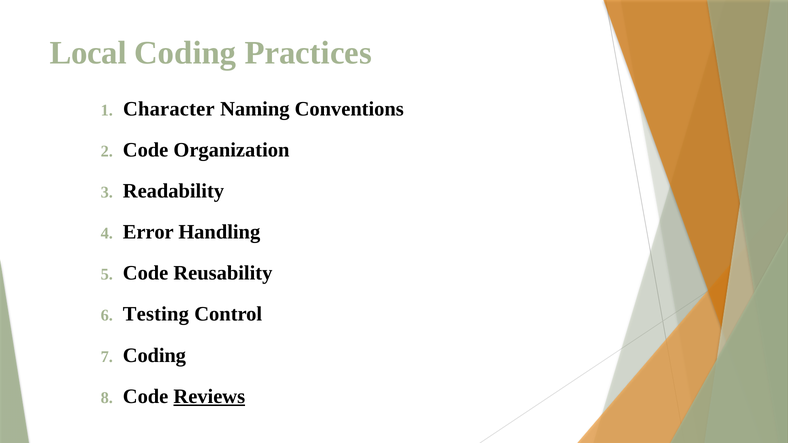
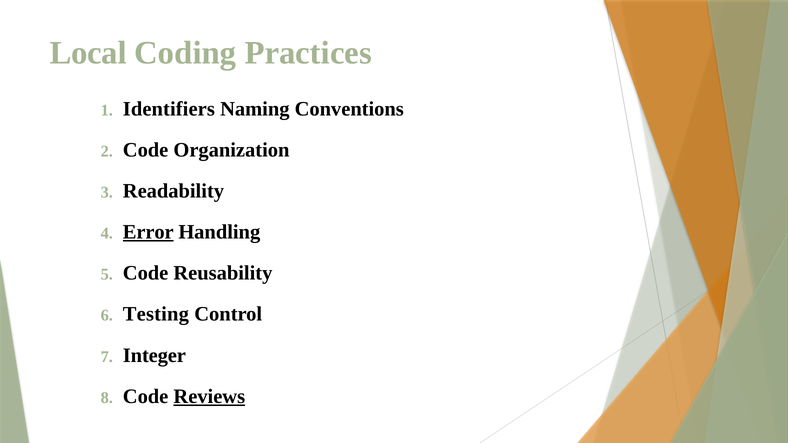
Character: Character -> Identifiers
Error underline: none -> present
Coding at (154, 356): Coding -> Integer
